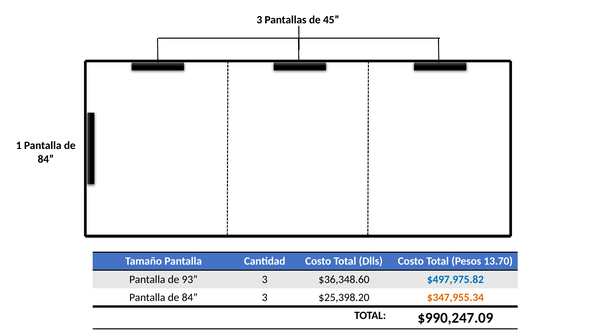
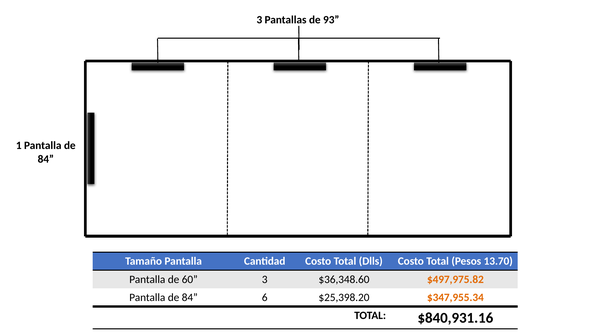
45: 45 -> 93
93: 93 -> 60
$497,975.82 colour: blue -> orange
84 3: 3 -> 6
$990,247.09: $990,247.09 -> $840,931.16
